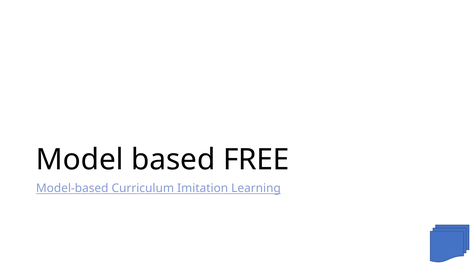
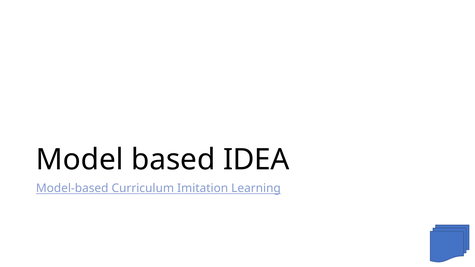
FREE: FREE -> IDEA
